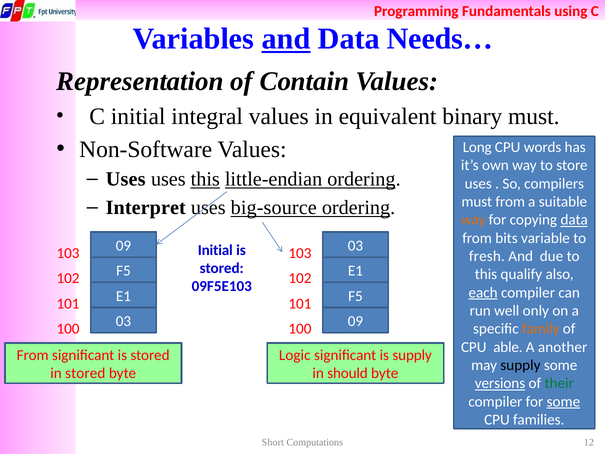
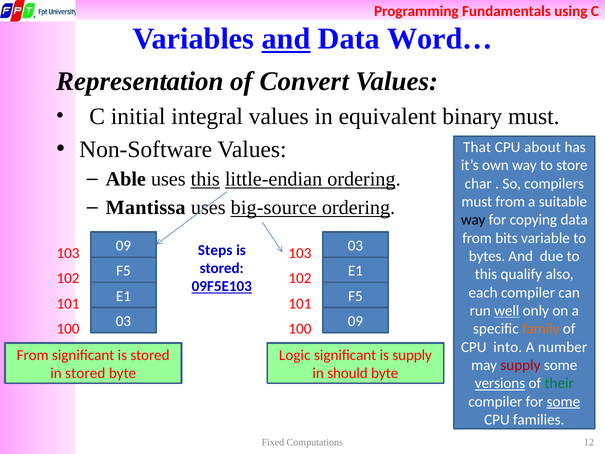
Needs…: Needs… -> Word…
Contain: Contain -> Convert
Long: Long -> That
words: words -> about
Uses at (126, 179): Uses -> Able
uses at (478, 184): uses -> char
Interpret: Interpret -> Mantissa
way at (473, 220) colour: orange -> black
data at (574, 220) underline: present -> none
Initial at (215, 250): Initial -> Steps
fresh: fresh -> bytes
09F5E103 underline: none -> present
each underline: present -> none
well underline: none -> present
able: able -> into
another: another -> number
supply at (520, 365) colour: black -> red
Short: Short -> Fixed
